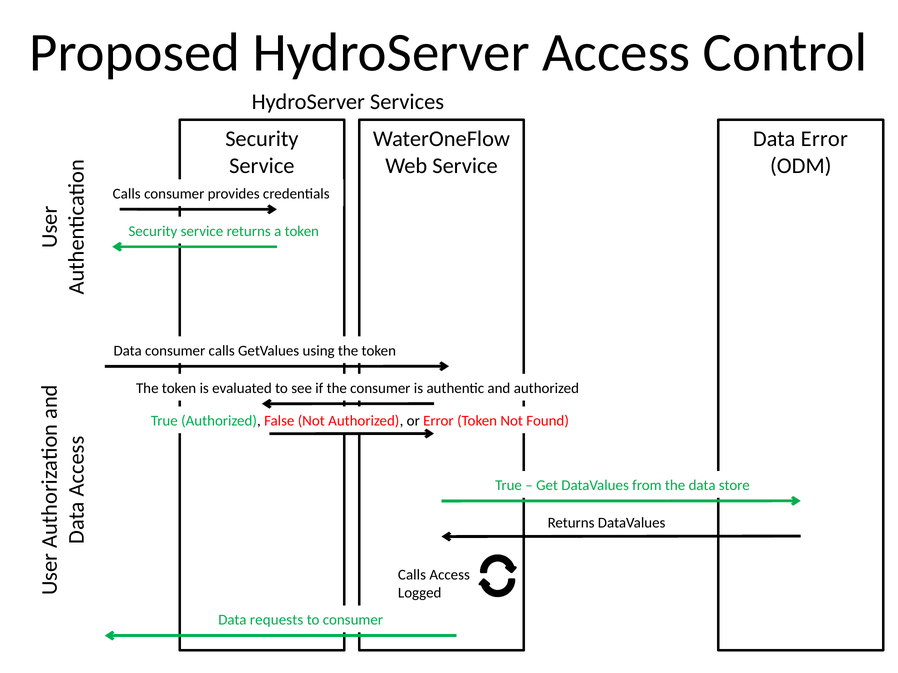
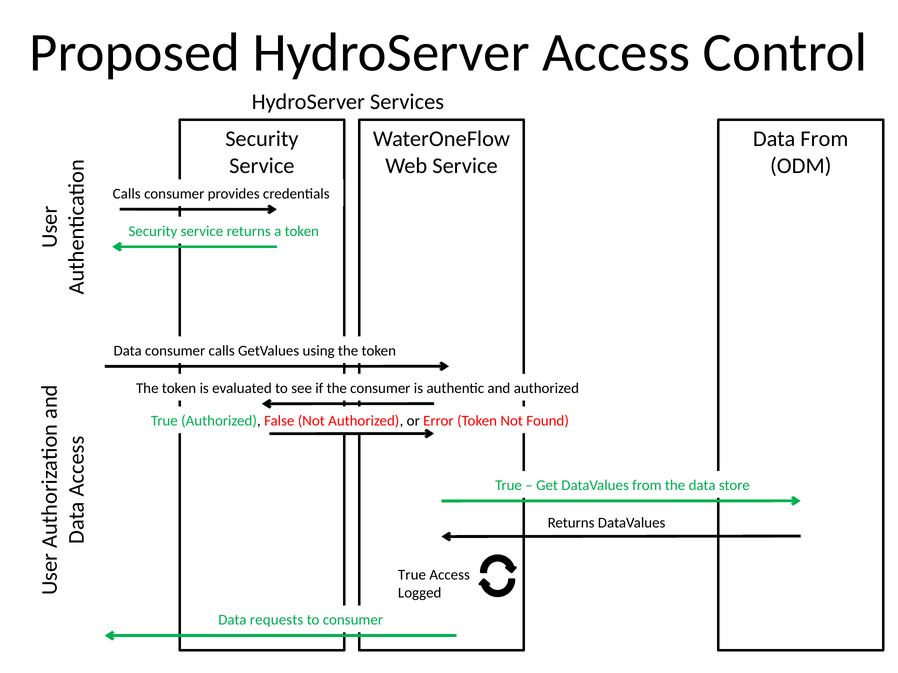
Data Error: Error -> From
Calls at (412, 575): Calls -> True
